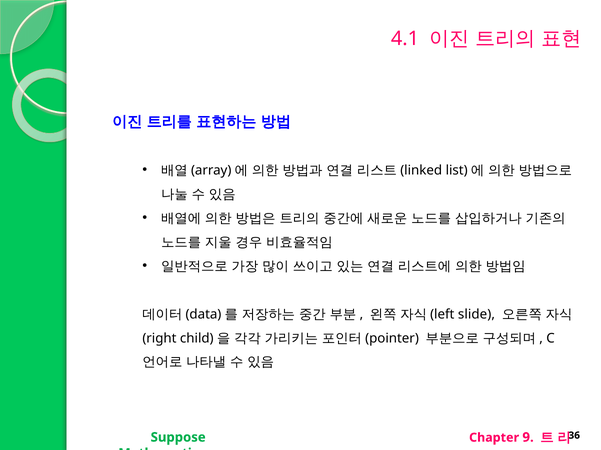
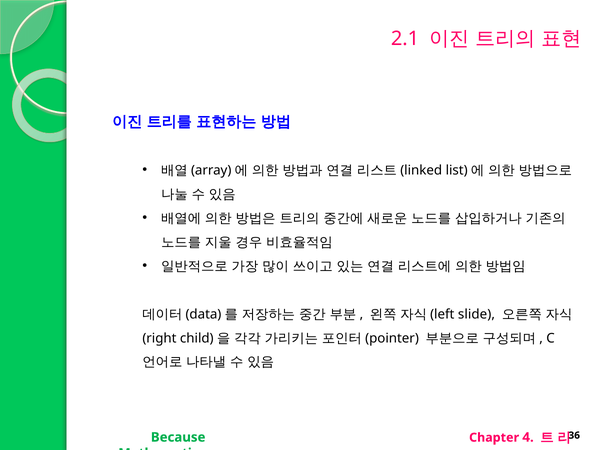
4.1: 4.1 -> 2.1
Suppose: Suppose -> Because
9: 9 -> 4
